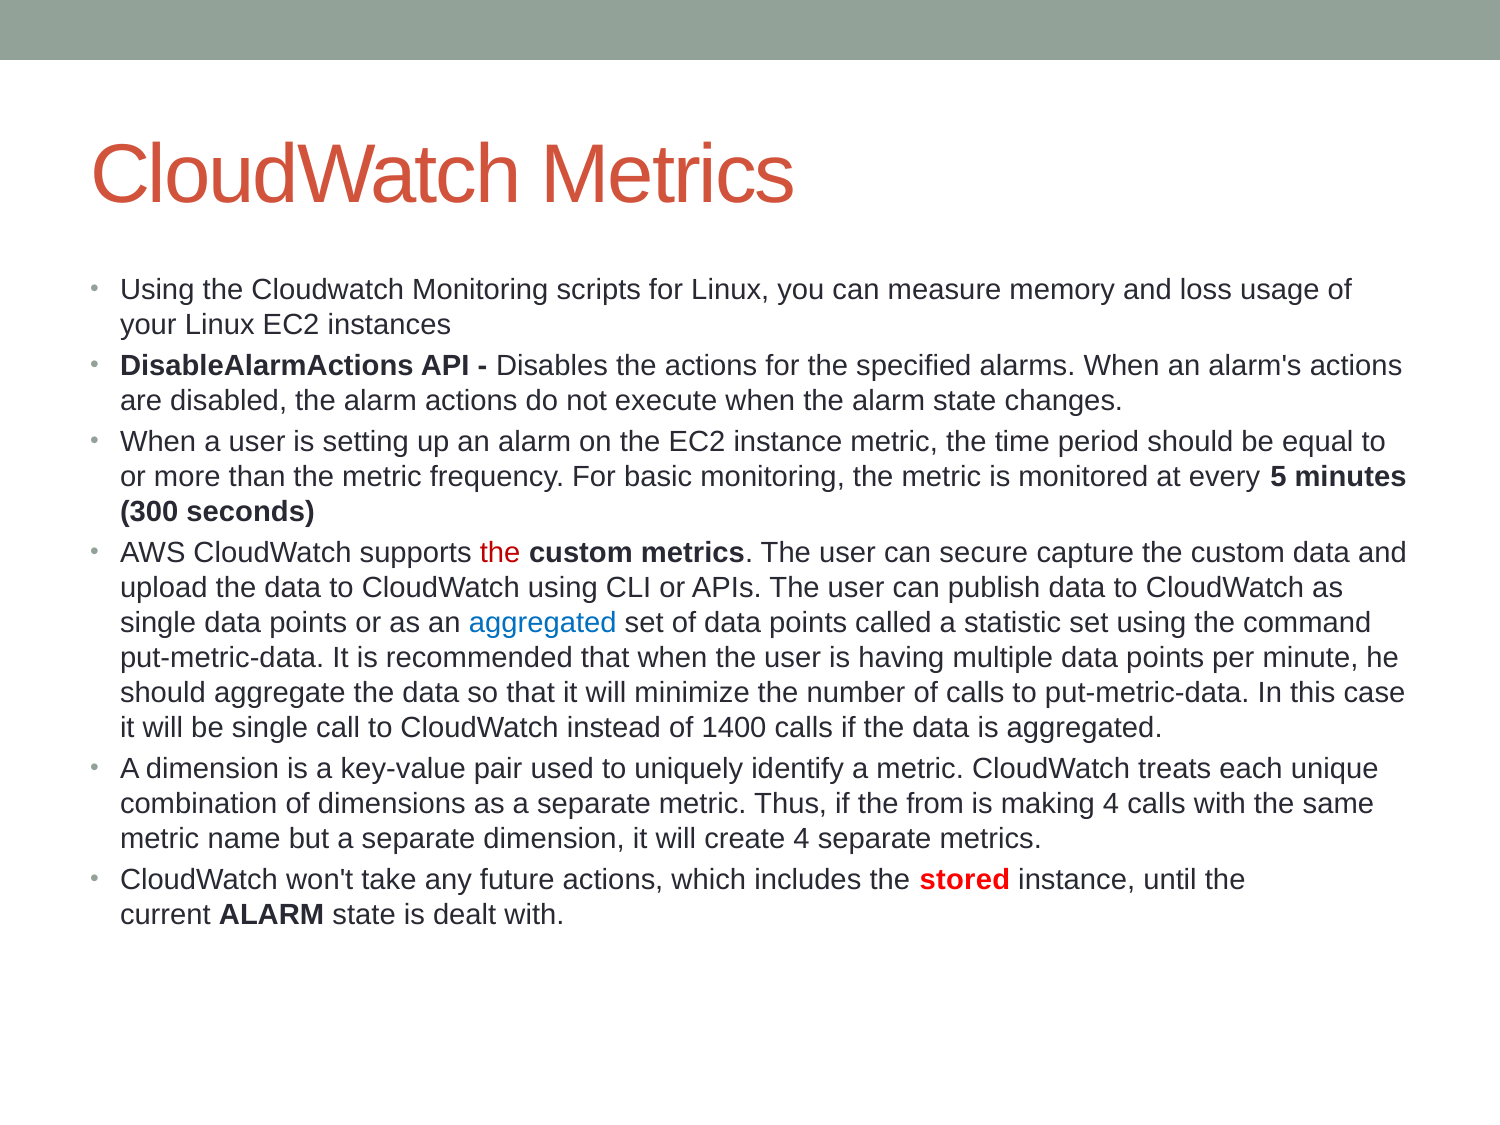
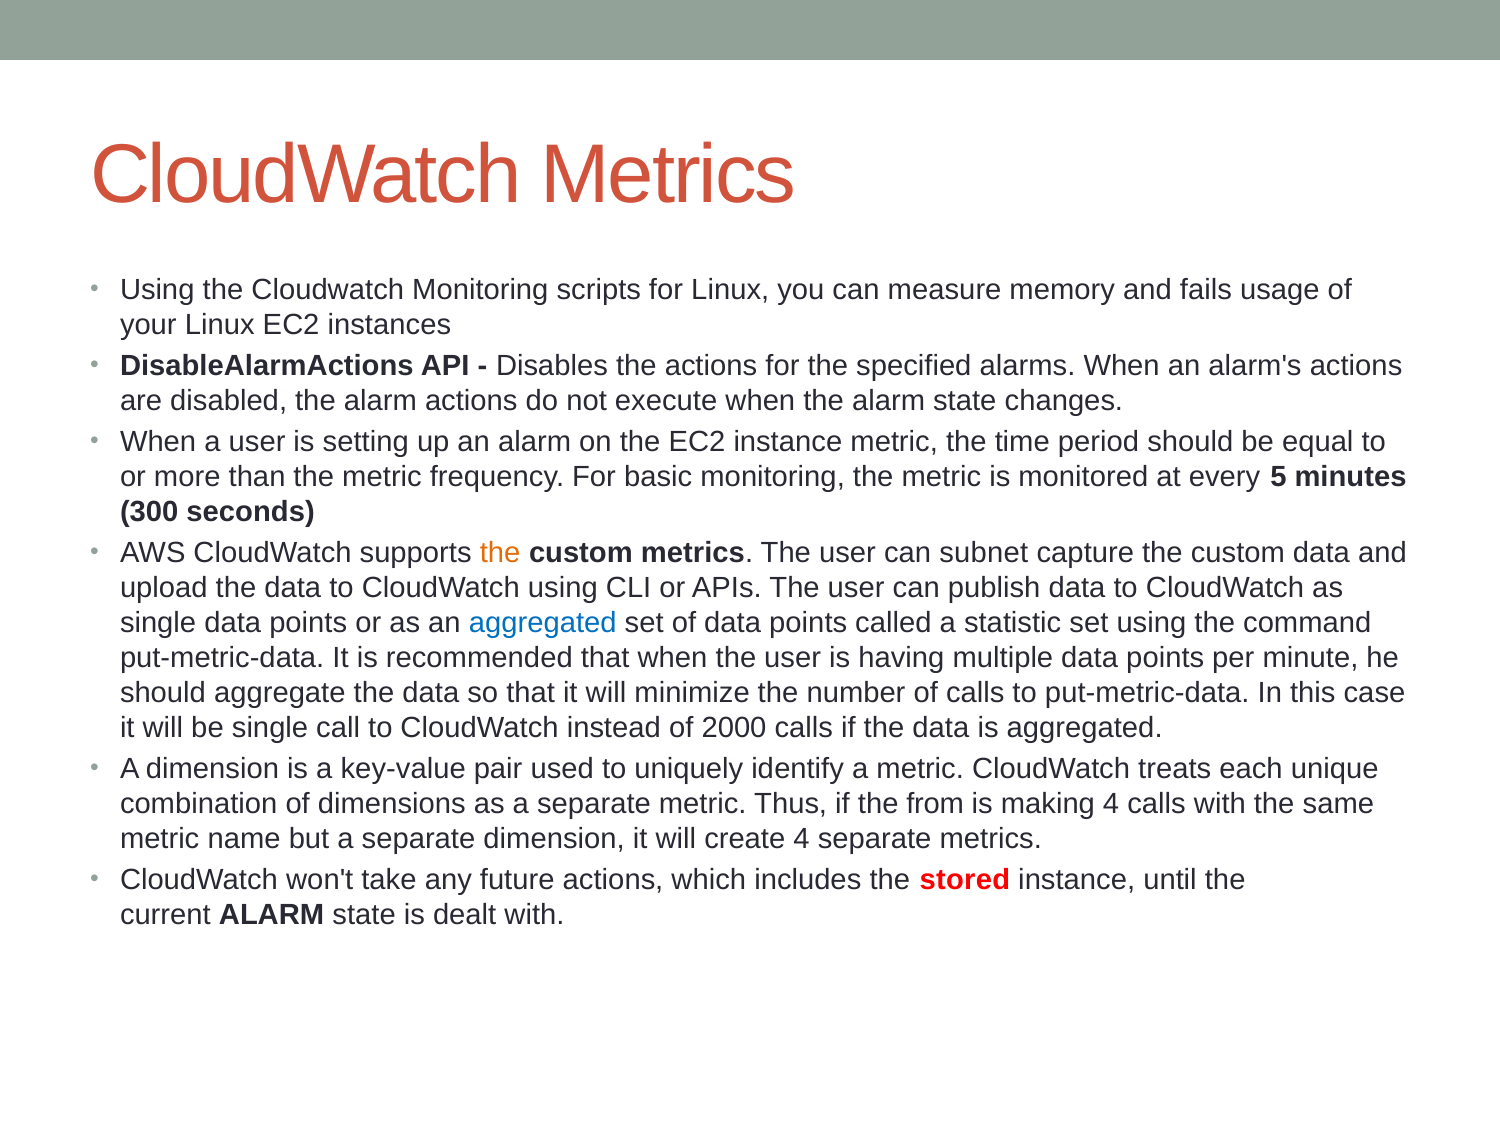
loss: loss -> fails
the at (500, 553) colour: red -> orange
secure: secure -> subnet
1400: 1400 -> 2000
